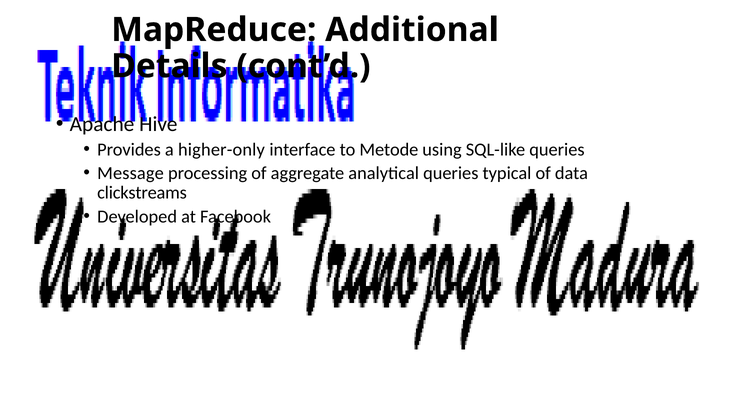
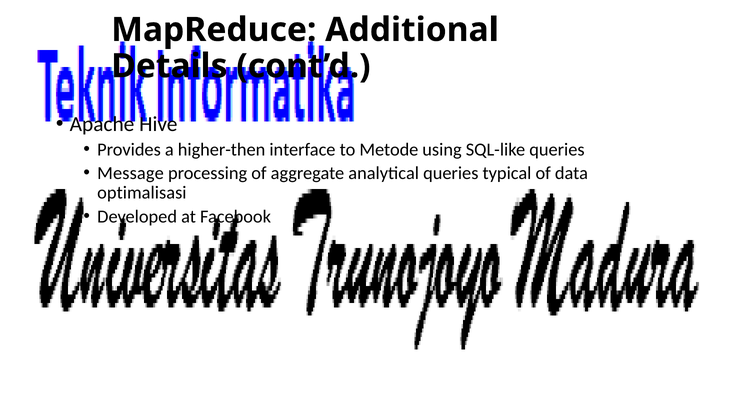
higher-only: higher-only -> higher-then
clickstreams: clickstreams -> optimalisasi
